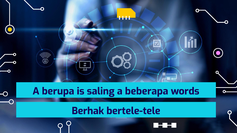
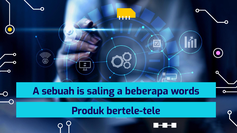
berupa: berupa -> sebuah
Berhak: Berhak -> Produk
